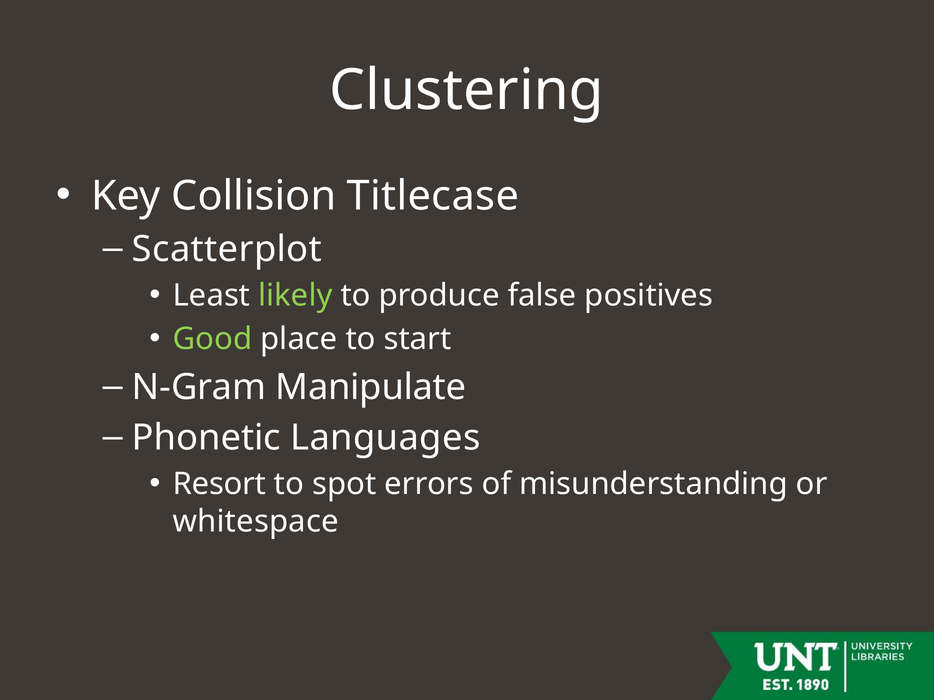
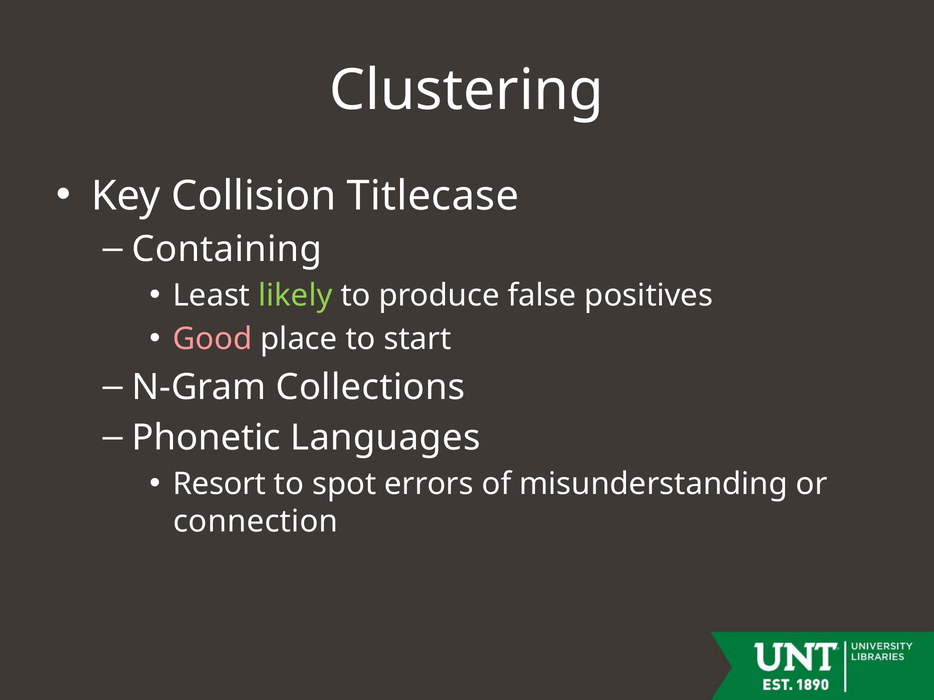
Scatterplot: Scatterplot -> Containing
Good colour: light green -> pink
Manipulate: Manipulate -> Collections
whitespace: whitespace -> connection
